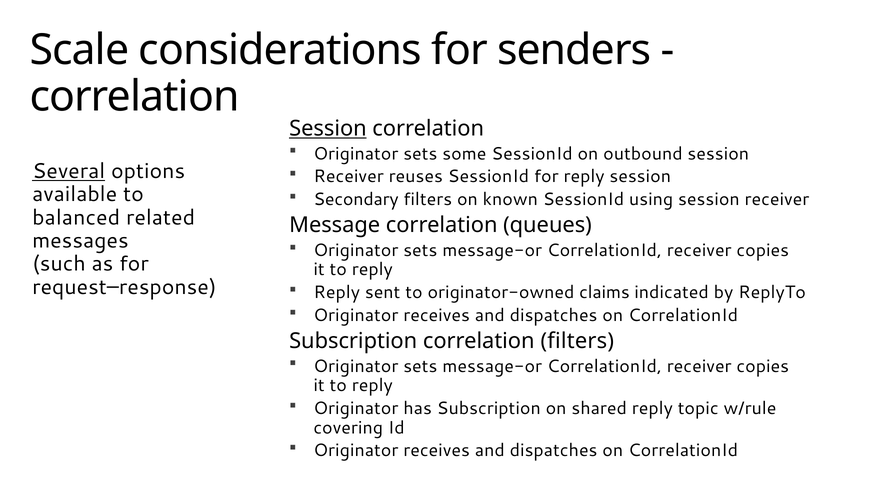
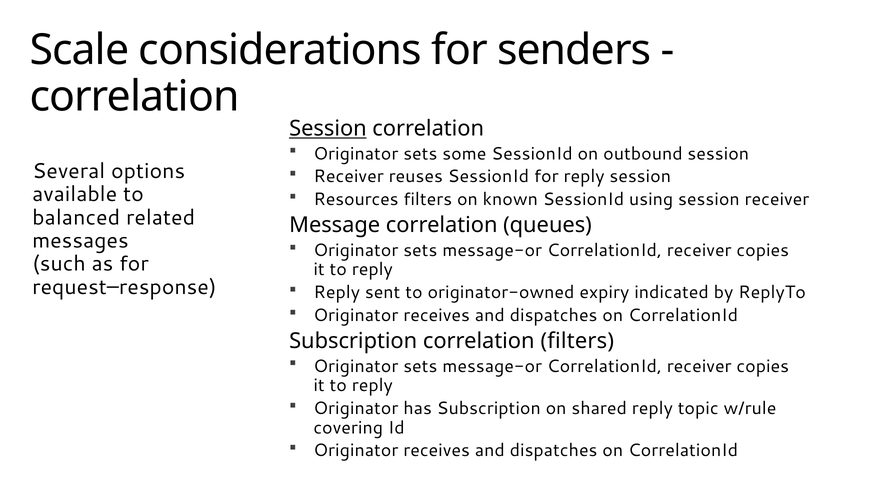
Several underline: present -> none
Secondary: Secondary -> Resources
claims: claims -> expiry
